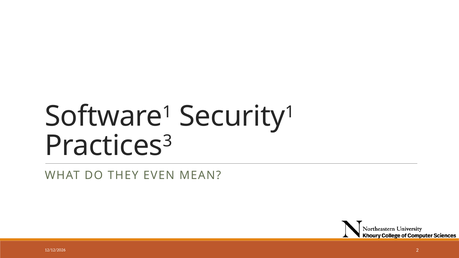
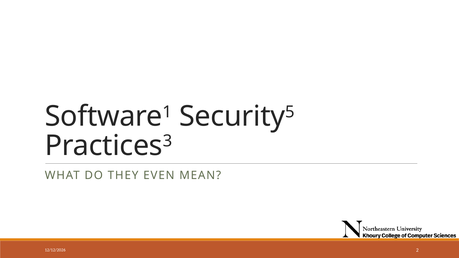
1 at (290, 112): 1 -> 5
